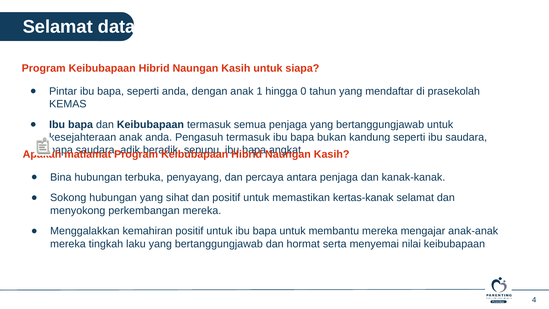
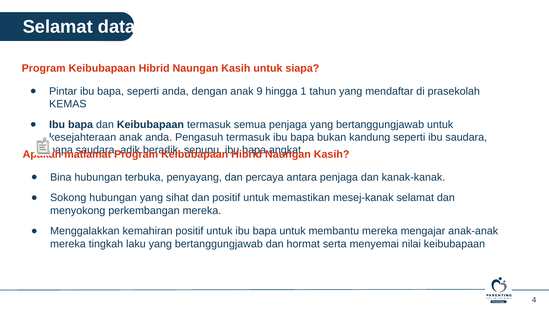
1: 1 -> 9
0: 0 -> 1
kertas-kanak: kertas-kanak -> mesej-kanak
